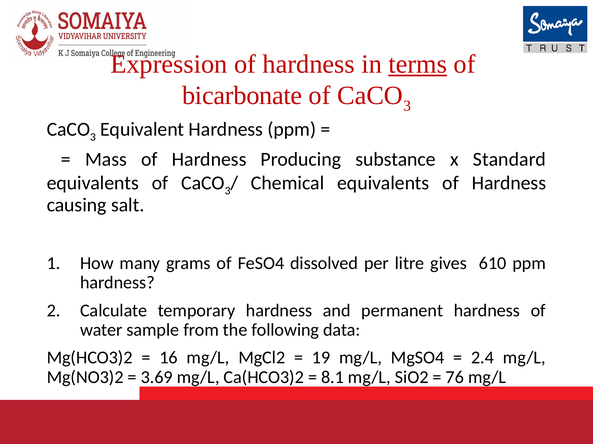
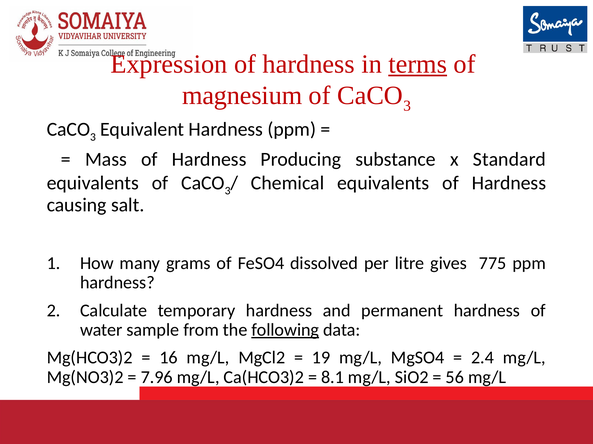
bicarbonate: bicarbonate -> magnesium
610: 610 -> 775
following underline: none -> present
3.69: 3.69 -> 7.96
76: 76 -> 56
